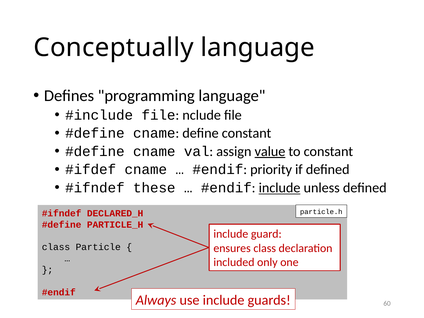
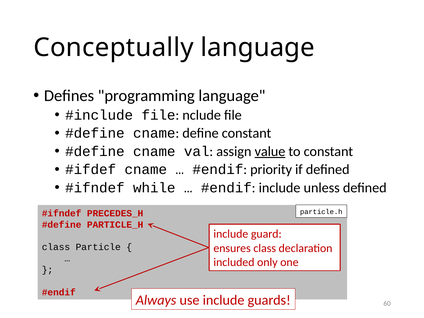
these: these -> while
include at (280, 188) underline: present -> none
DECLARED_H: DECLARED_H -> PRECEDES_H
